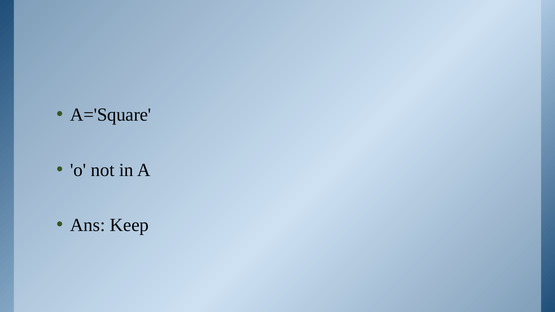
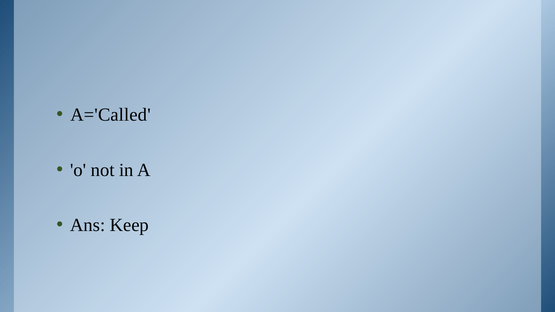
A='Square: A='Square -> A='Called
